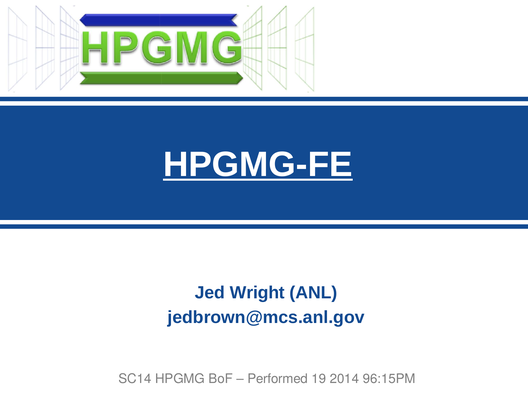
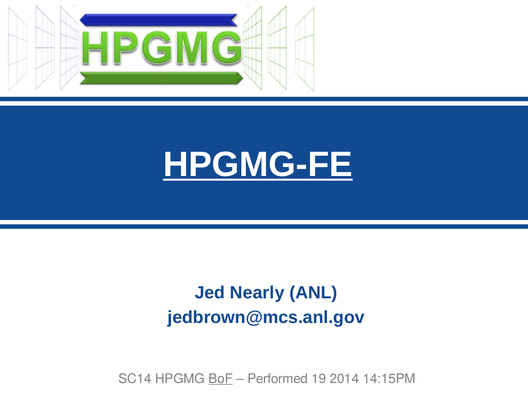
Wright: Wright -> Nearly
BoF underline: none -> present
96:15PM: 96:15PM -> 14:15PM
